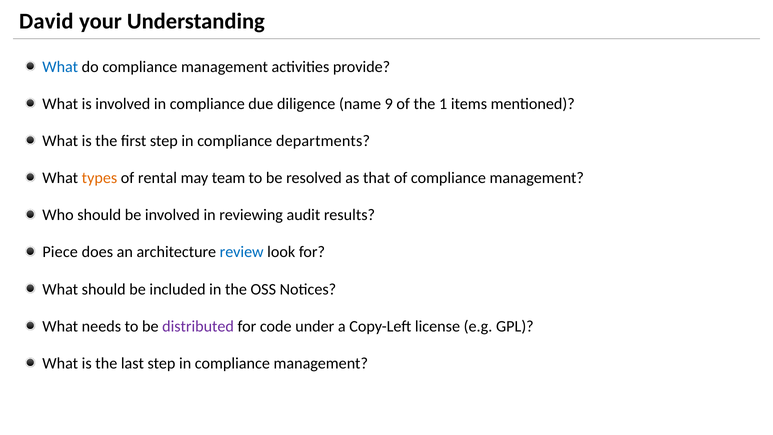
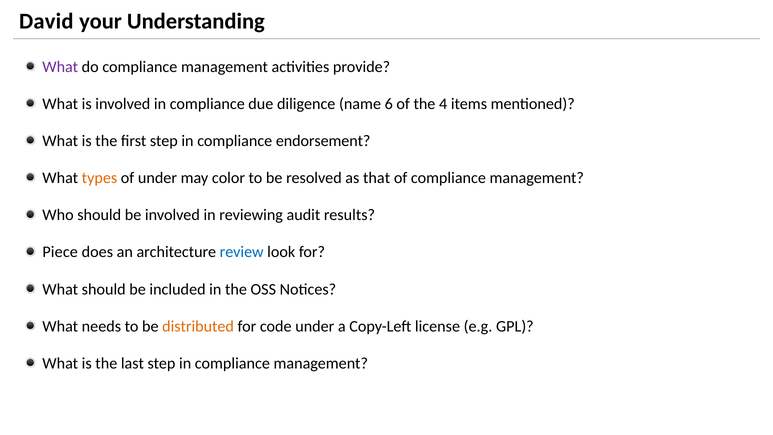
What at (60, 67) colour: blue -> purple
9: 9 -> 6
1: 1 -> 4
departments: departments -> endorsement
of rental: rental -> under
team: team -> color
distributed colour: purple -> orange
